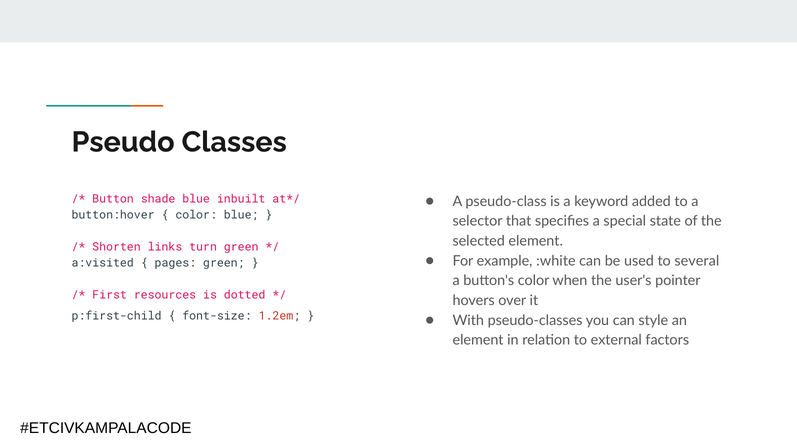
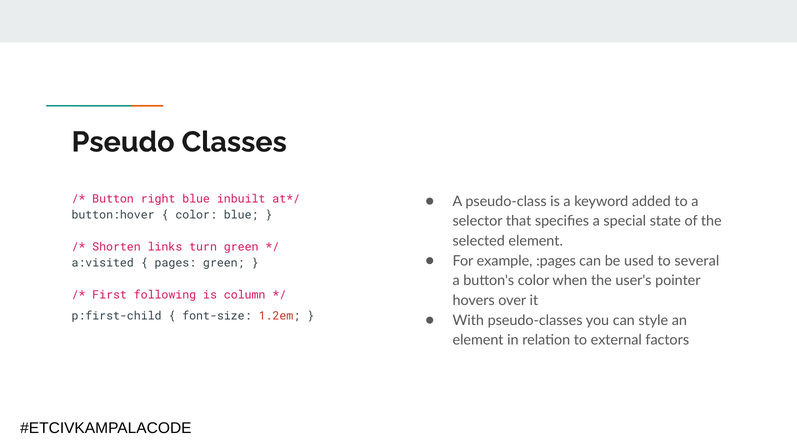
shade: shade -> right
:white: :white -> :pages
resources: resources -> following
dotted: dotted -> column
